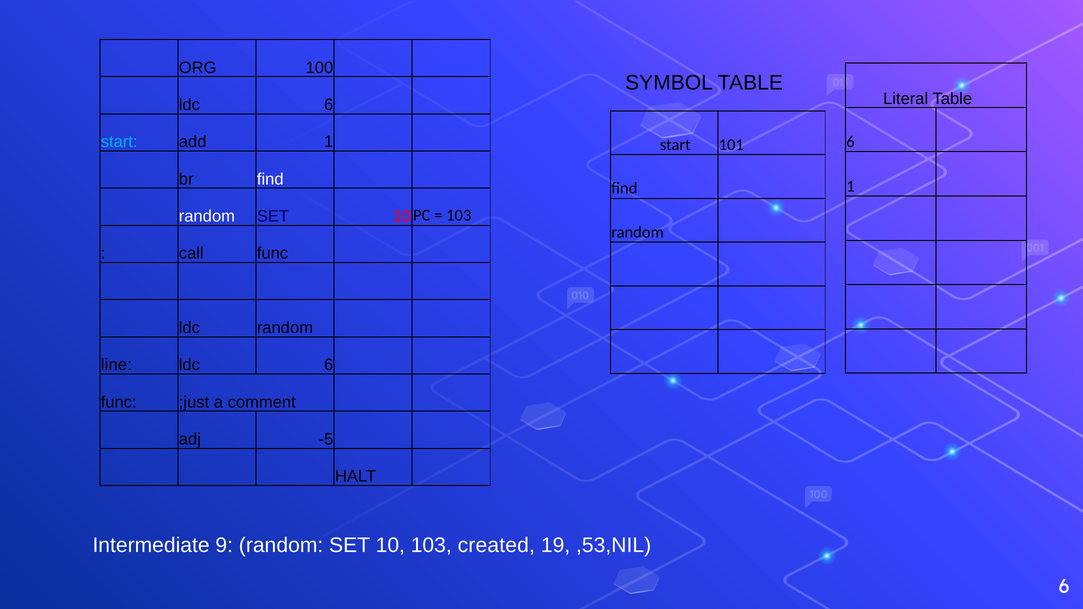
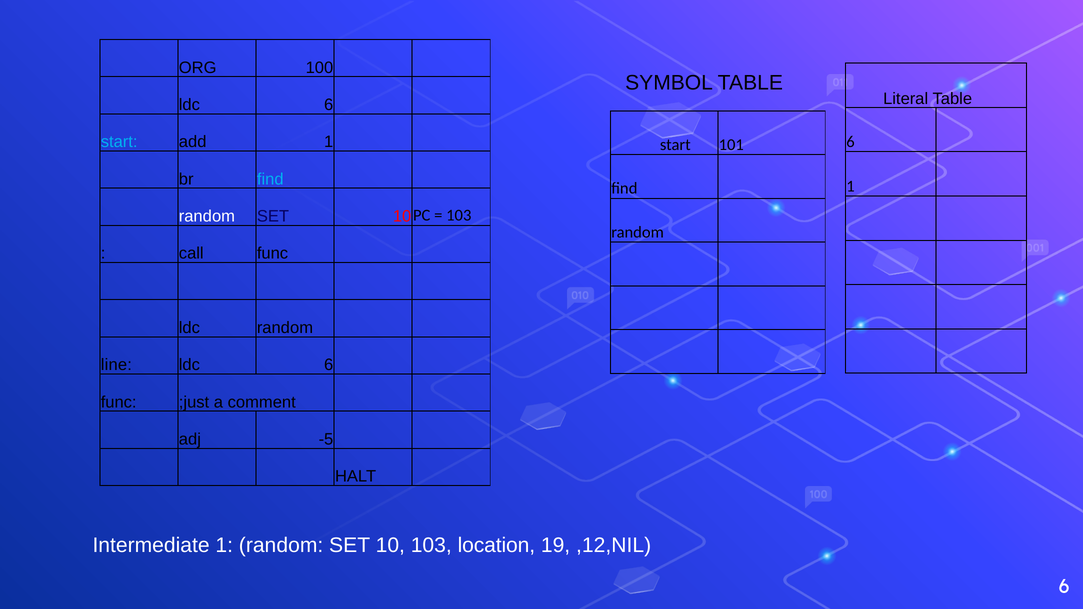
find at (270, 179) colour: white -> light blue
Intermediate 9: 9 -> 1
created: created -> location
,53,NIL: ,53,NIL -> ,12,NIL
